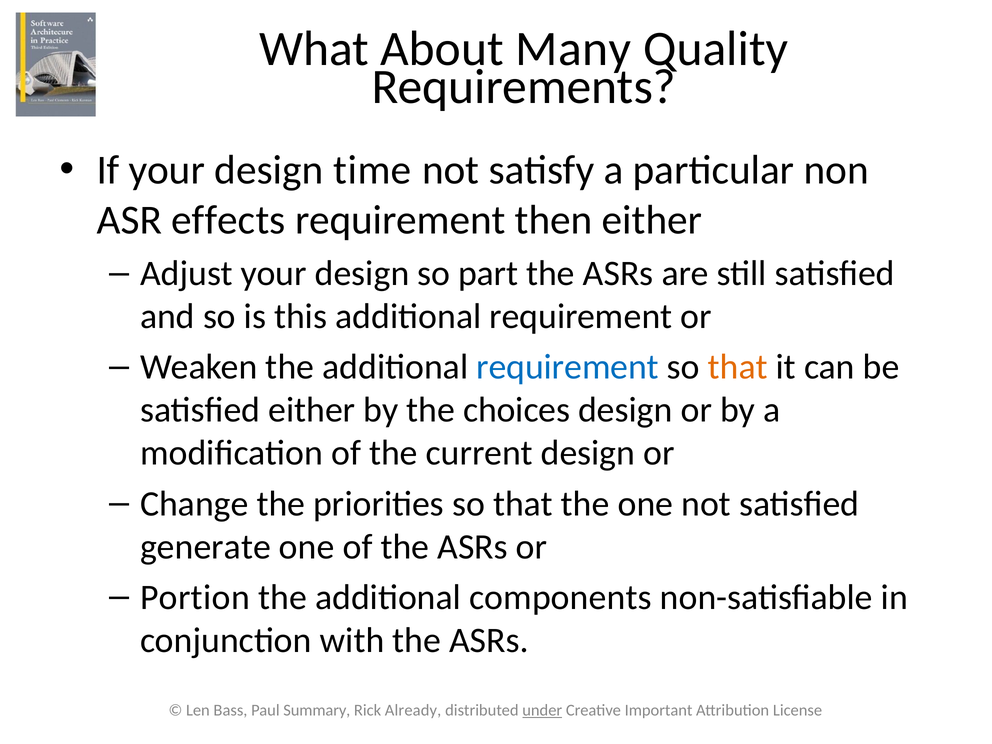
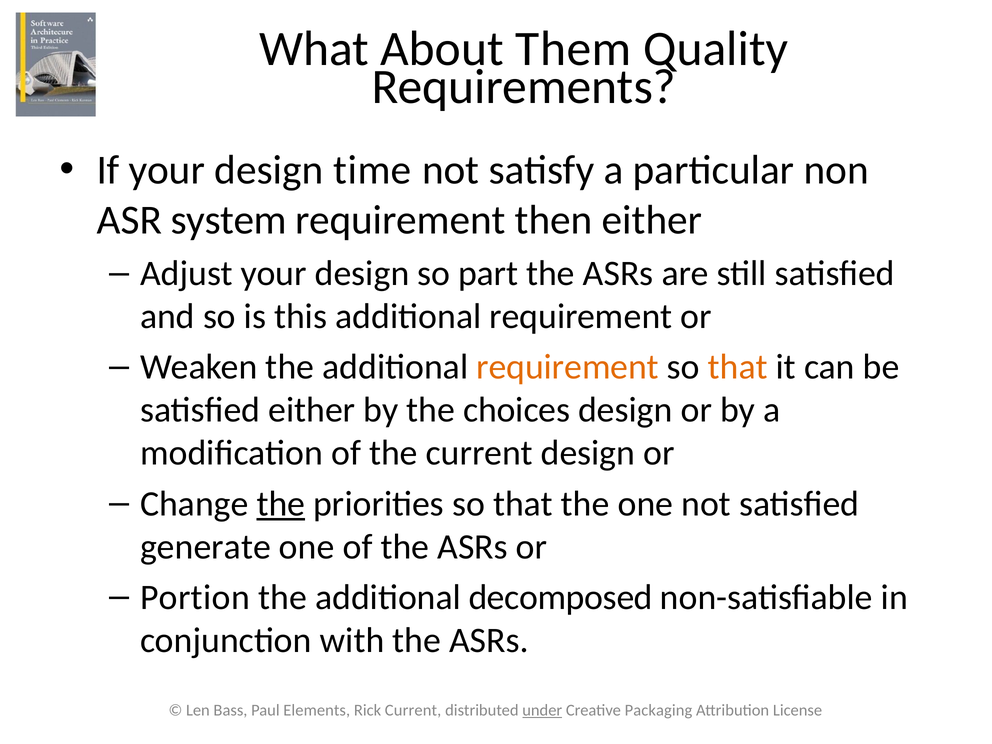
Many: Many -> Them
effects: effects -> system
requirement at (568, 367) colour: blue -> orange
the at (281, 504) underline: none -> present
components: components -> decomposed
Summary: Summary -> Elements
Rick Already: Already -> Current
Important: Important -> Packaging
